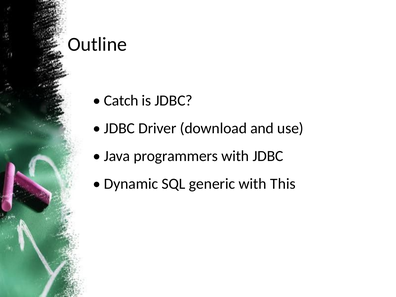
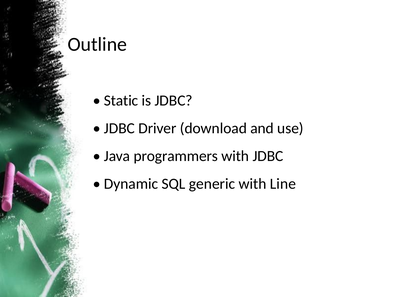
Catch: Catch -> Static
This: This -> Line
